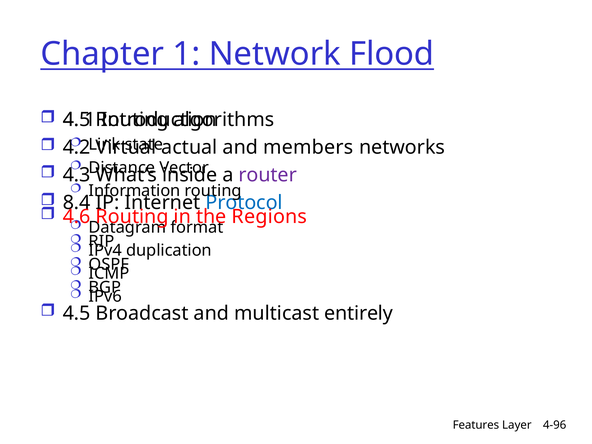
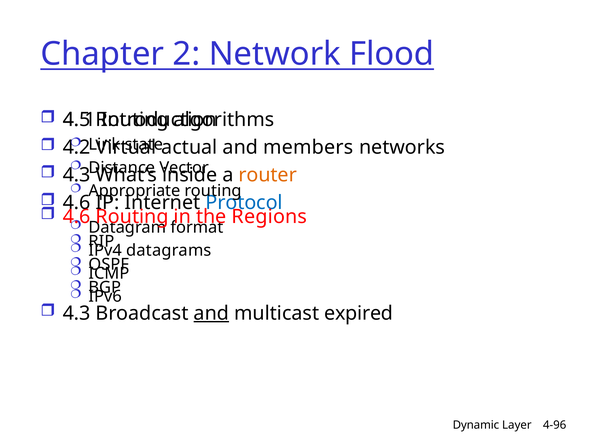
Chapter 1: 1 -> 2
router colour: purple -> orange
Information: Information -> Appropriate
8.4 at (77, 203): 8.4 -> 4.6
duplication: duplication -> datagrams
4.5 at (77, 313): 4.5 -> 4.3
and at (211, 313) underline: none -> present
entirely: entirely -> expired
Features: Features -> Dynamic
